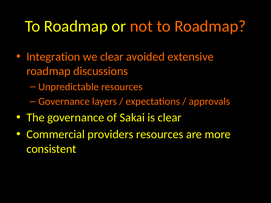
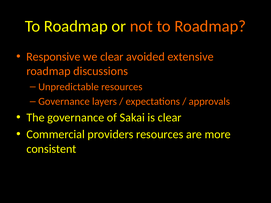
Integration: Integration -> Responsive
